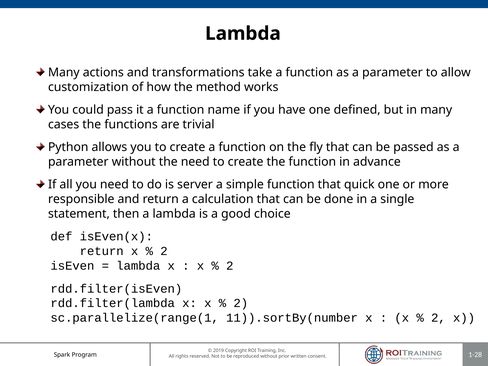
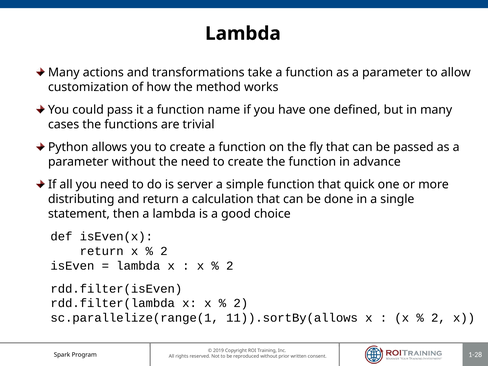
responsible: responsible -> distributing
11)).sortBy(number: 11)).sortBy(number -> 11)).sortBy(allows
